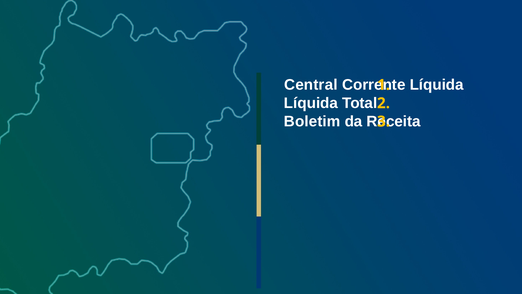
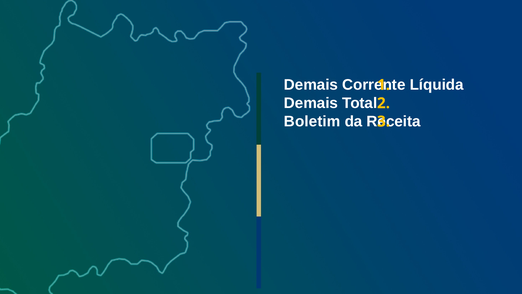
Central at (311, 85): Central -> Demais
Líquida at (311, 103): Líquida -> Demais
